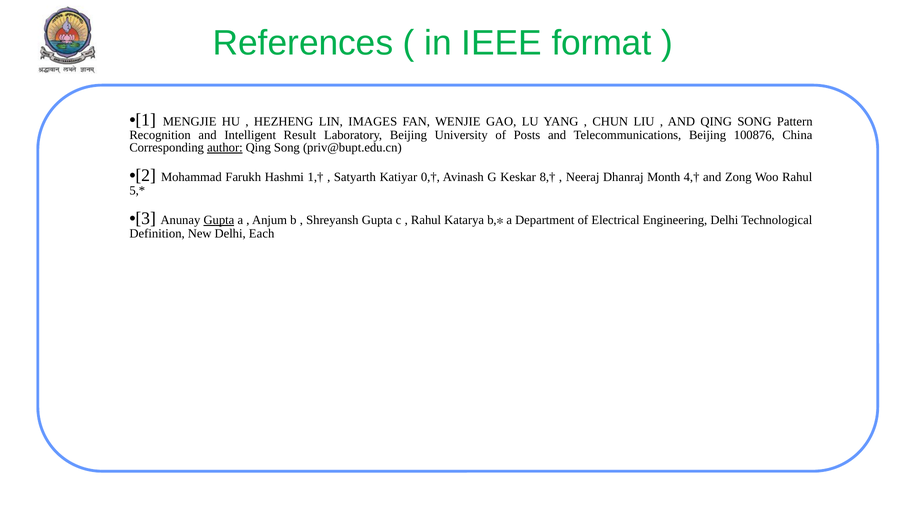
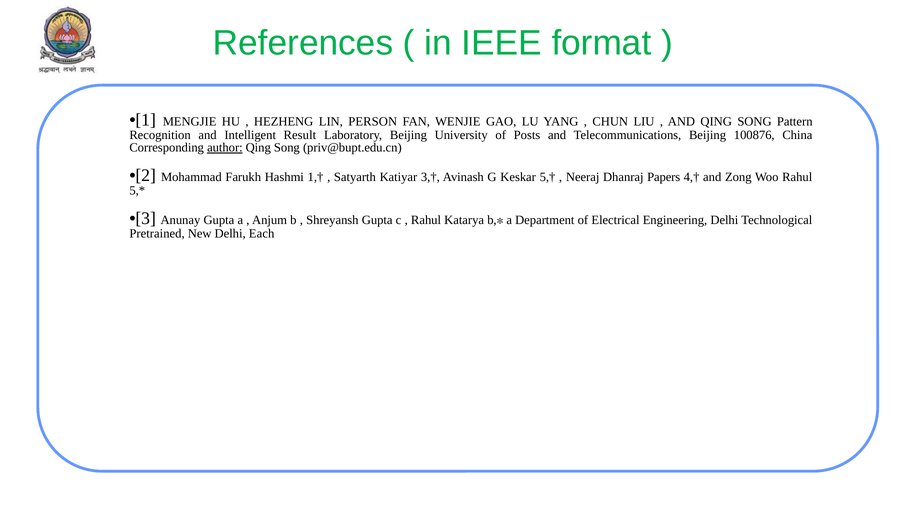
IMAGES: IMAGES -> PERSON
0,†: 0,† -> 3,†
8,†: 8,† -> 5,†
Month: Month -> Papers
Gupta at (219, 220) underline: present -> none
Definition: Definition -> Pretrained
